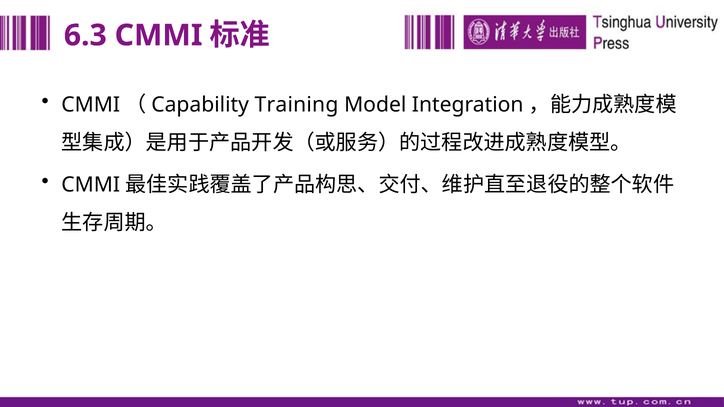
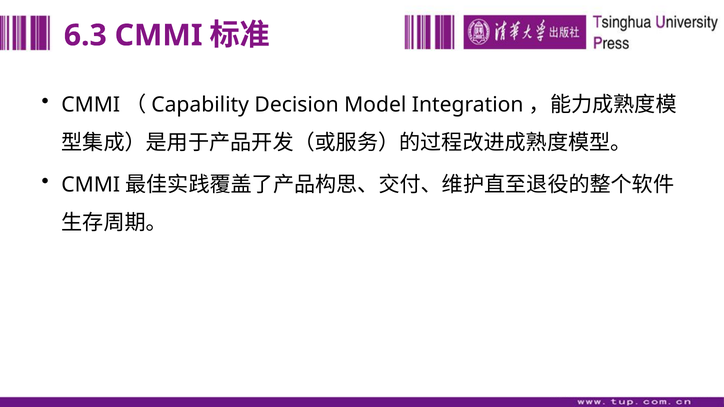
Training: Training -> Decision
